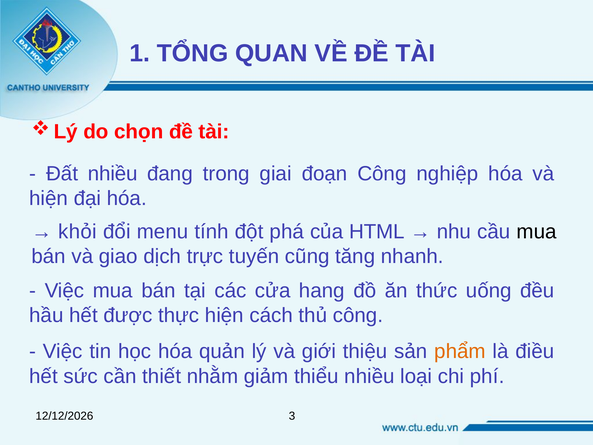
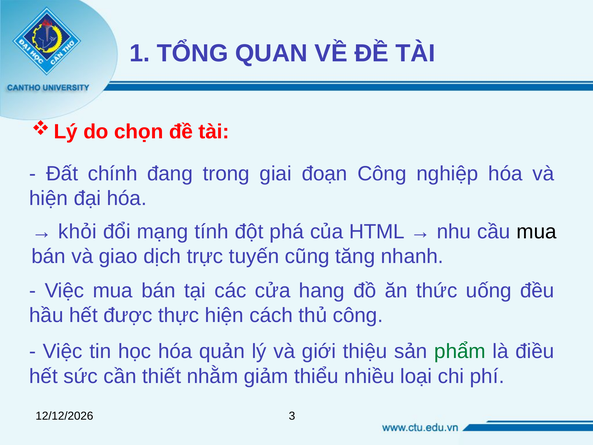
Đất nhiều: nhiều -> chính
menu: menu -> mạng
phẩm colour: orange -> green
